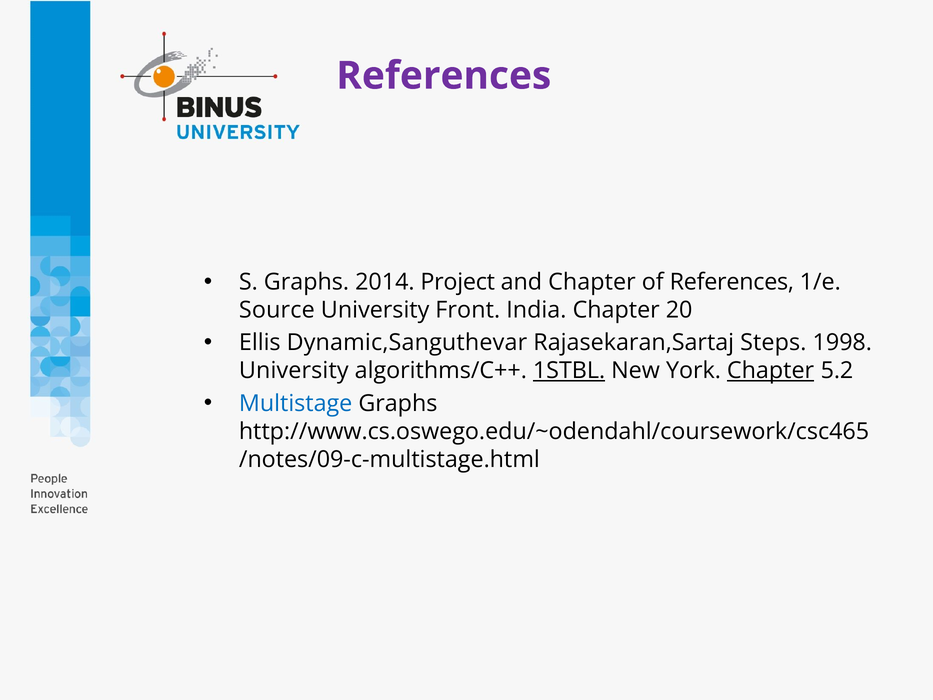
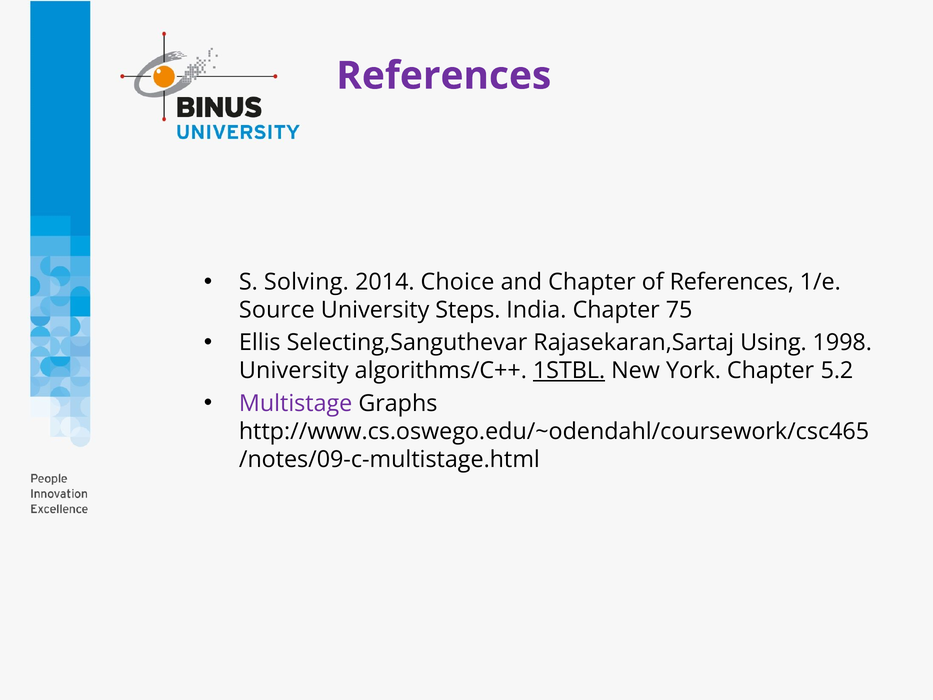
S Graphs: Graphs -> Solving
Project: Project -> Choice
Front: Front -> Steps
20: 20 -> 75
Dynamic,Sanguthevar: Dynamic,Sanguthevar -> Selecting,Sanguthevar
Steps: Steps -> Using
Chapter at (771, 371) underline: present -> none
Multistage colour: blue -> purple
